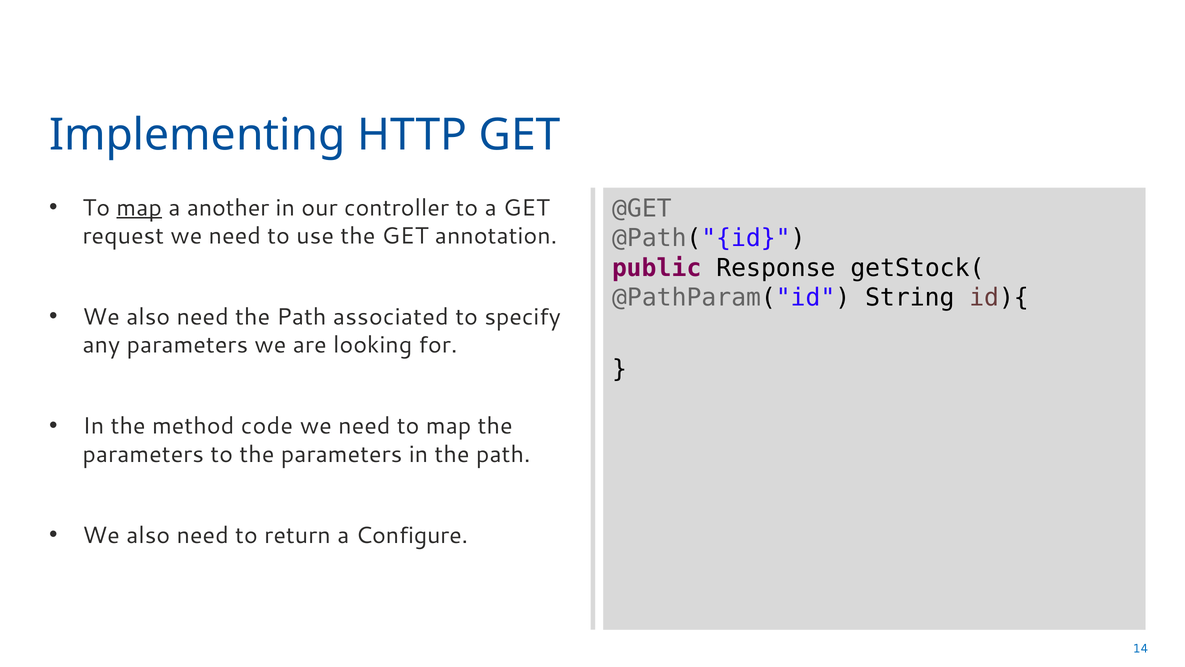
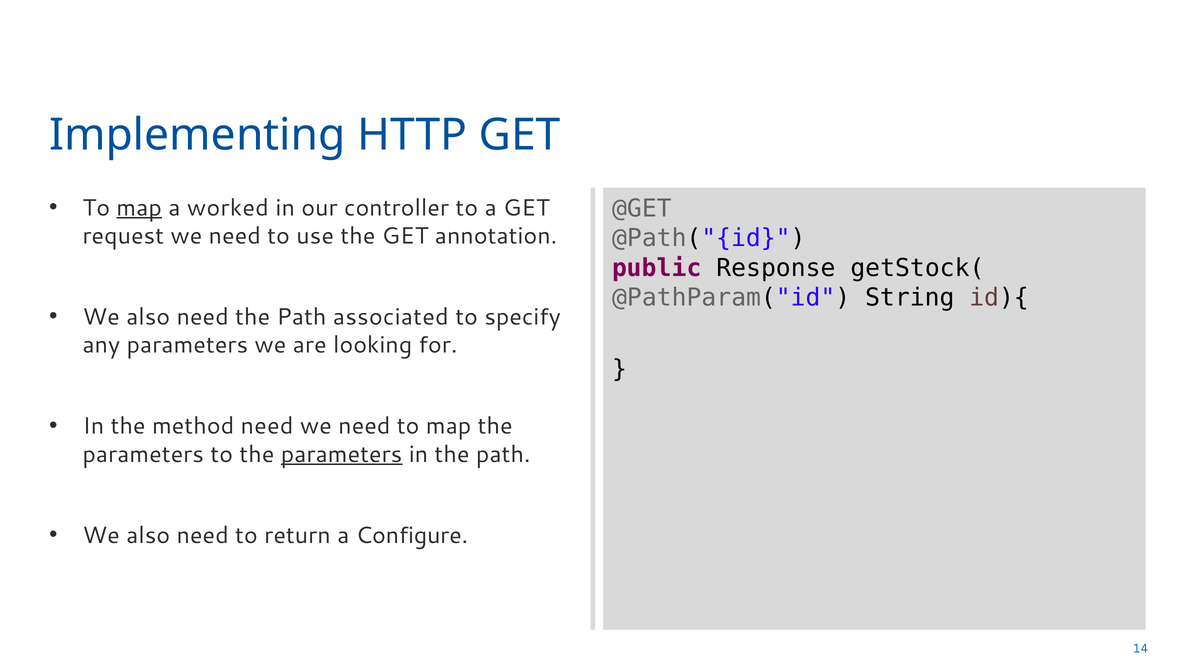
another: another -> worked
method code: code -> need
parameters at (342, 454) underline: none -> present
